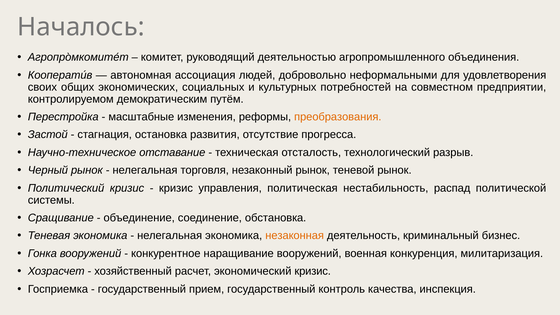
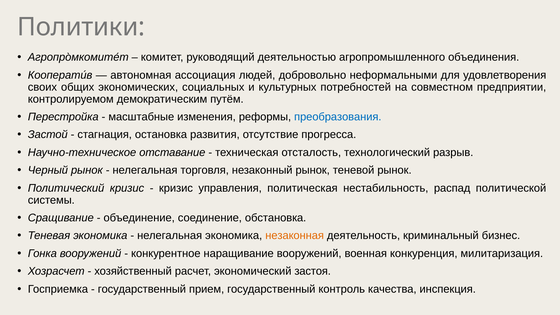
Началось: Началось -> Политики
преобразования colour: orange -> blue
экономический кризис: кризис -> застоя
